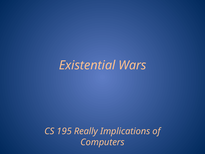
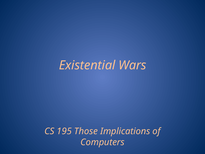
Really: Really -> Those
